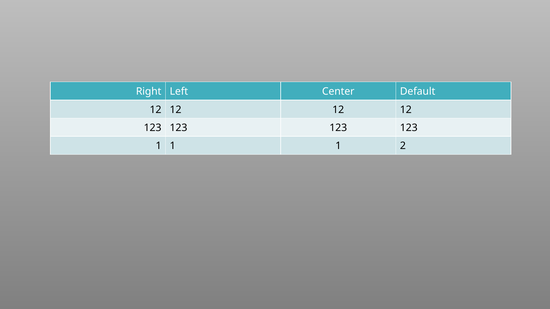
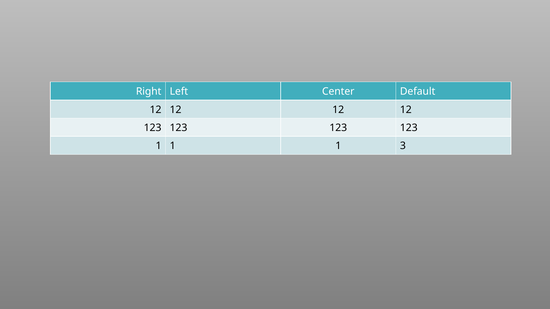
2: 2 -> 3
